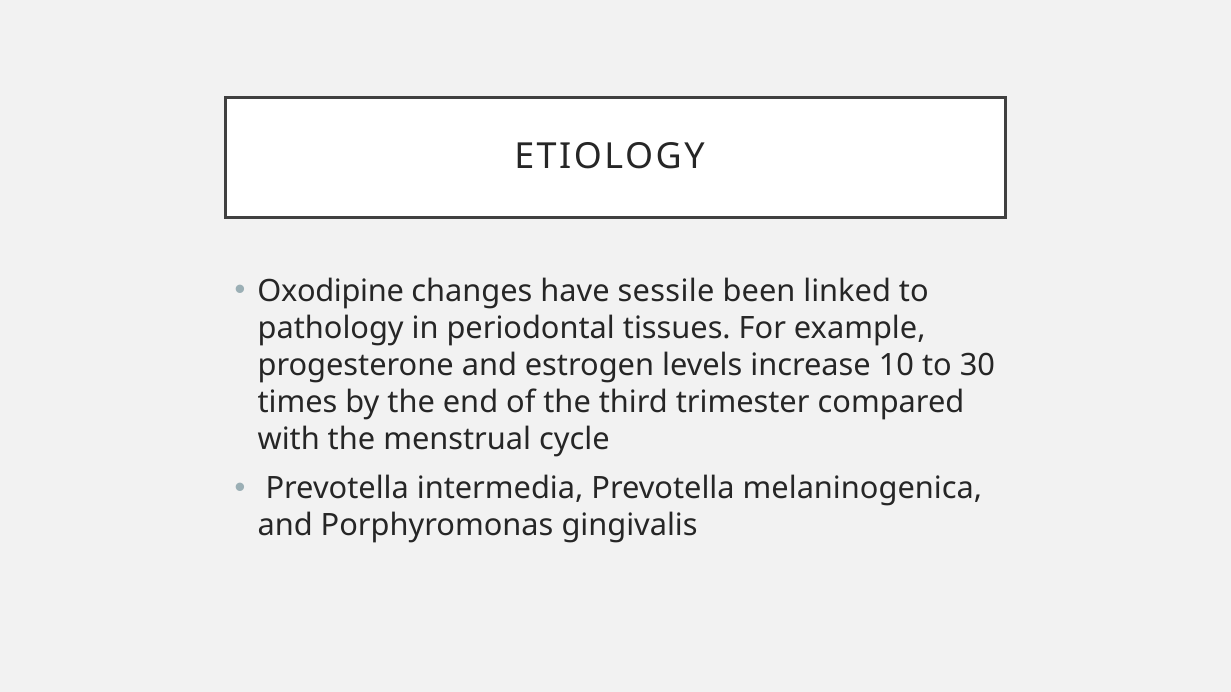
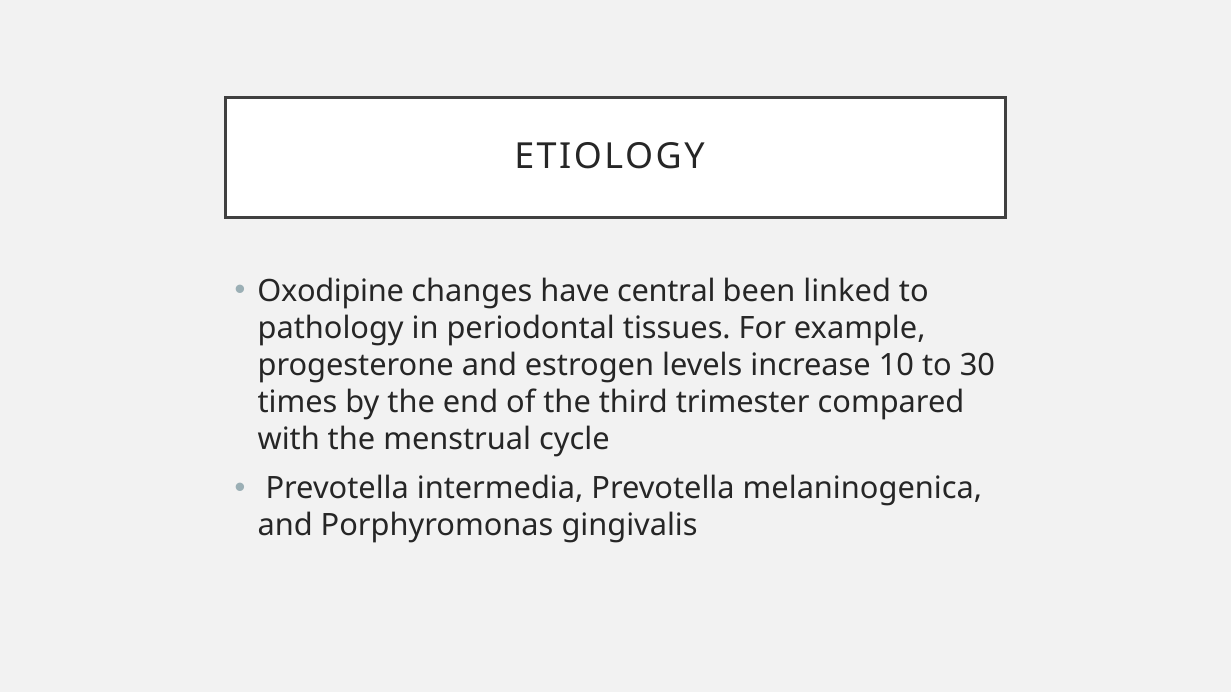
sessile: sessile -> central
